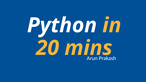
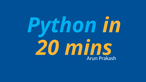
Python colour: white -> light blue
